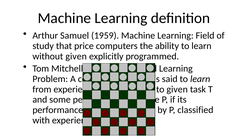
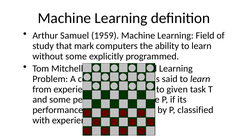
price: price -> mark
without given: given -> some
